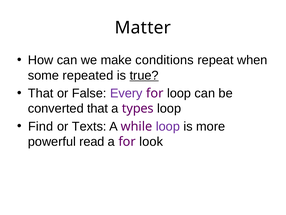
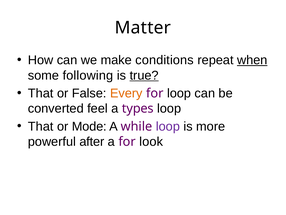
when underline: none -> present
repeated: repeated -> following
Every colour: purple -> orange
converted that: that -> feel
Find at (41, 126): Find -> That
Texts: Texts -> Mode
read: read -> after
